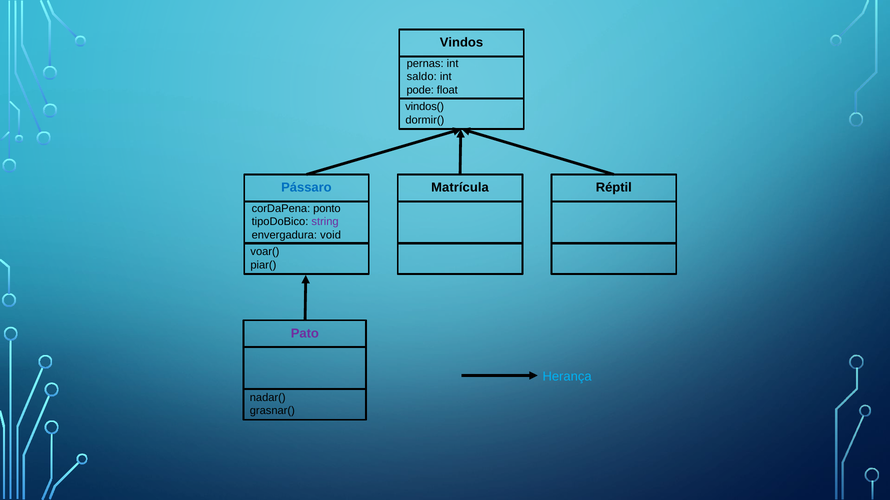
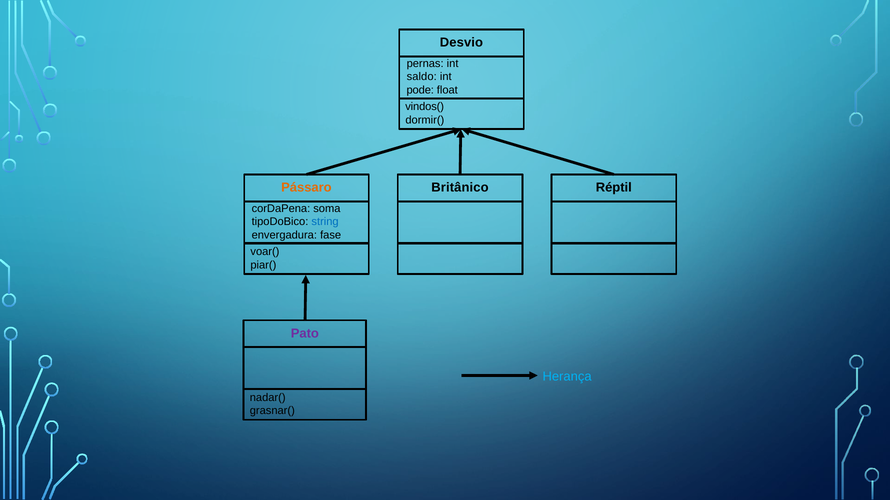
Vindos: Vindos -> Desvio
Pássaro colour: blue -> orange
Matrícula: Matrícula -> Britânico
ponto: ponto -> soma
string colour: purple -> blue
void: void -> fase
